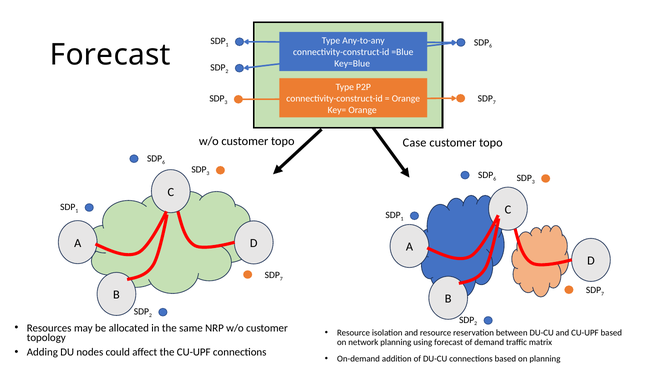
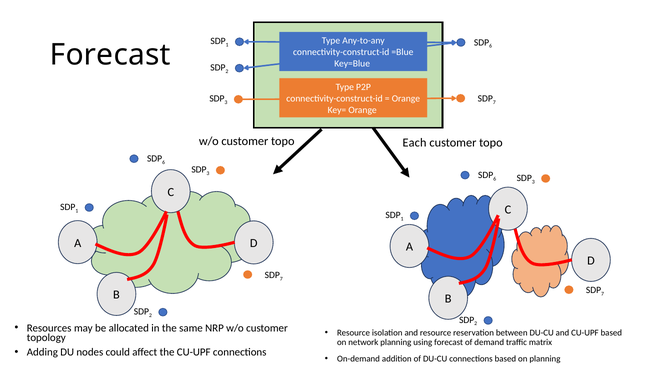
Case: Case -> Each
